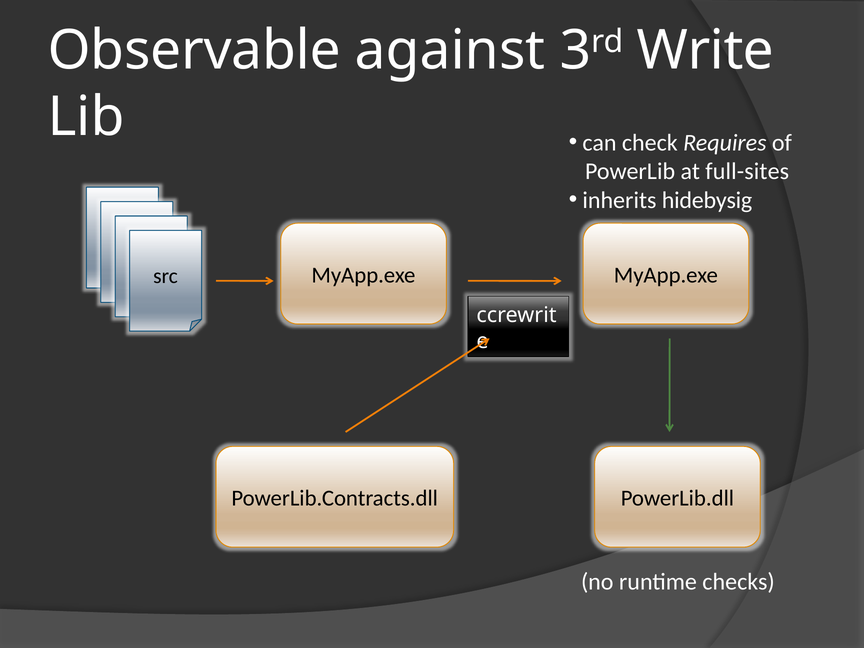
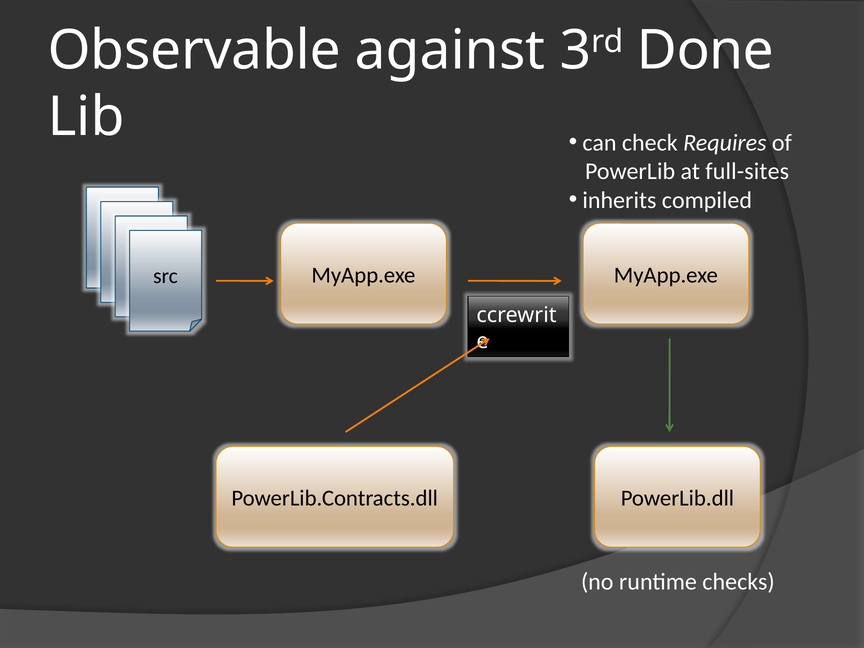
Write: Write -> Done
hidebysig: hidebysig -> compiled
